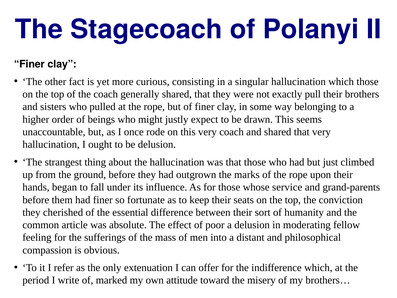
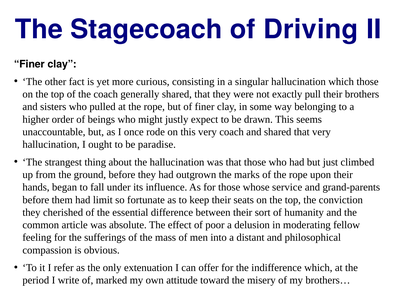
Polanyi: Polanyi -> Driving
be delusion: delusion -> paradise
had finer: finer -> limit
